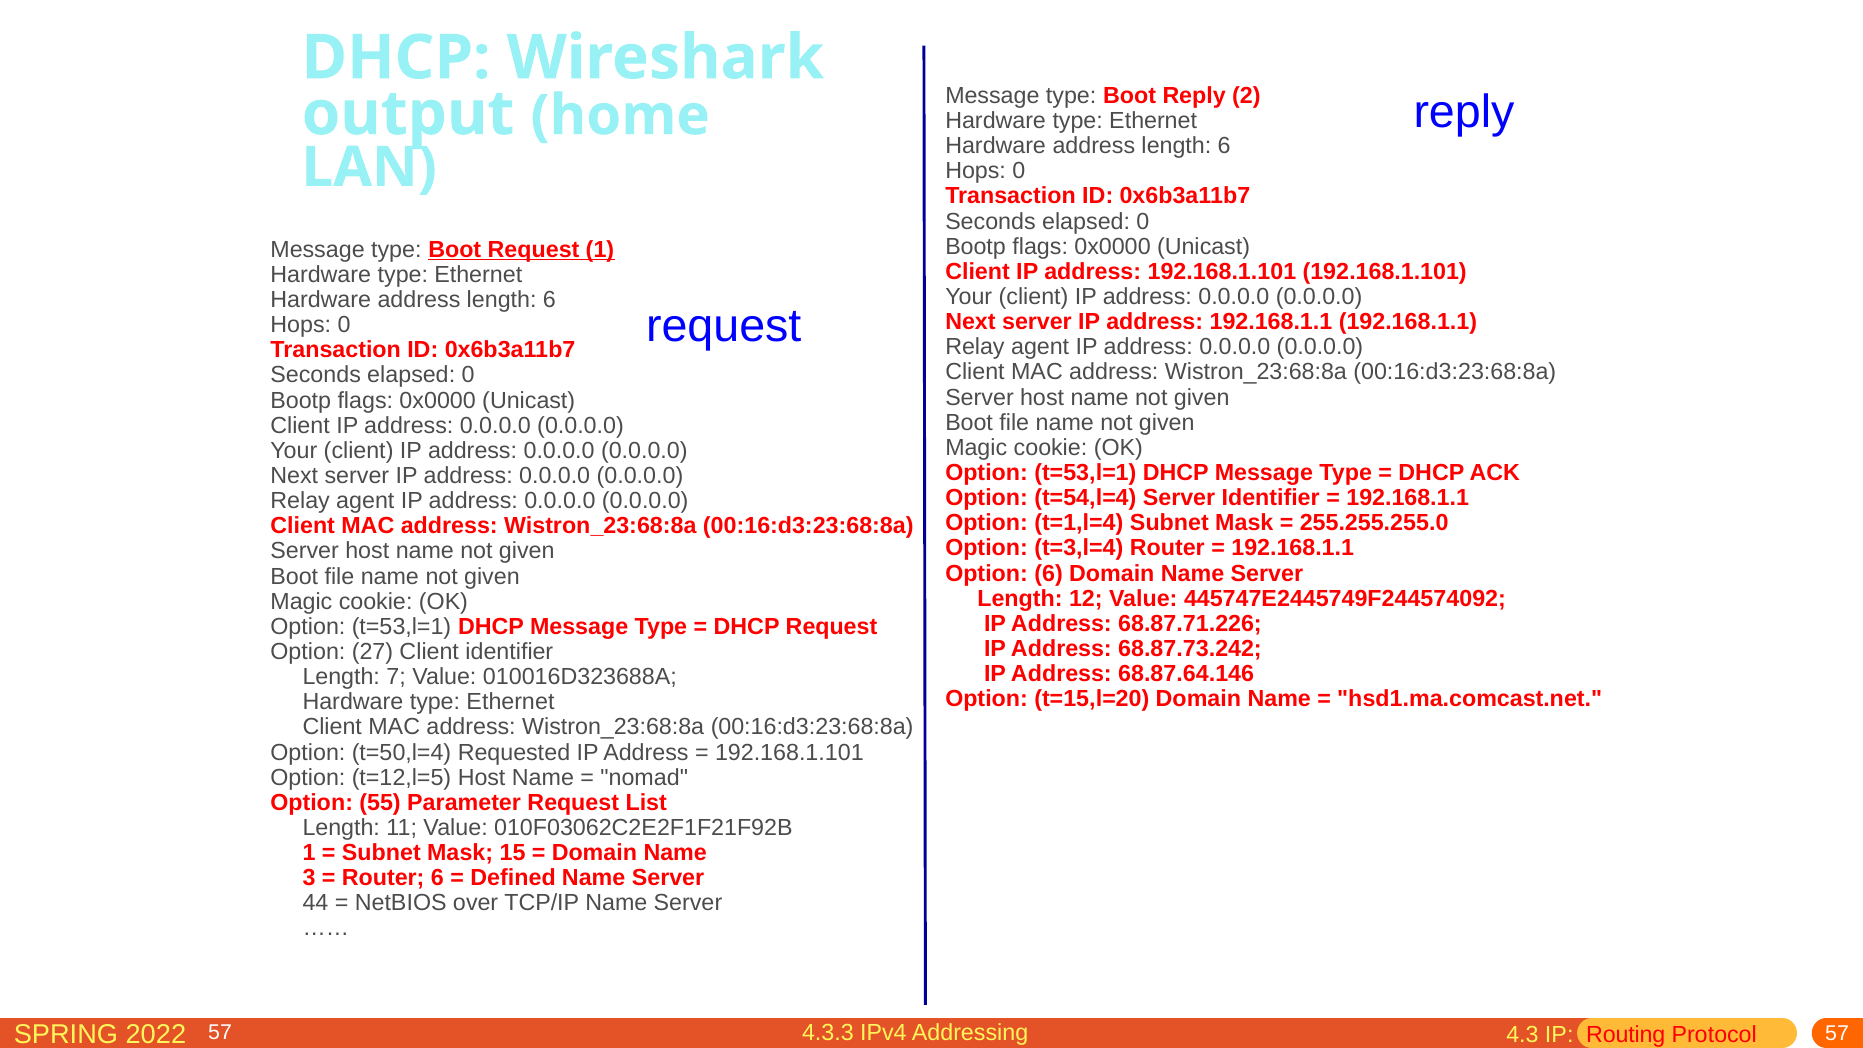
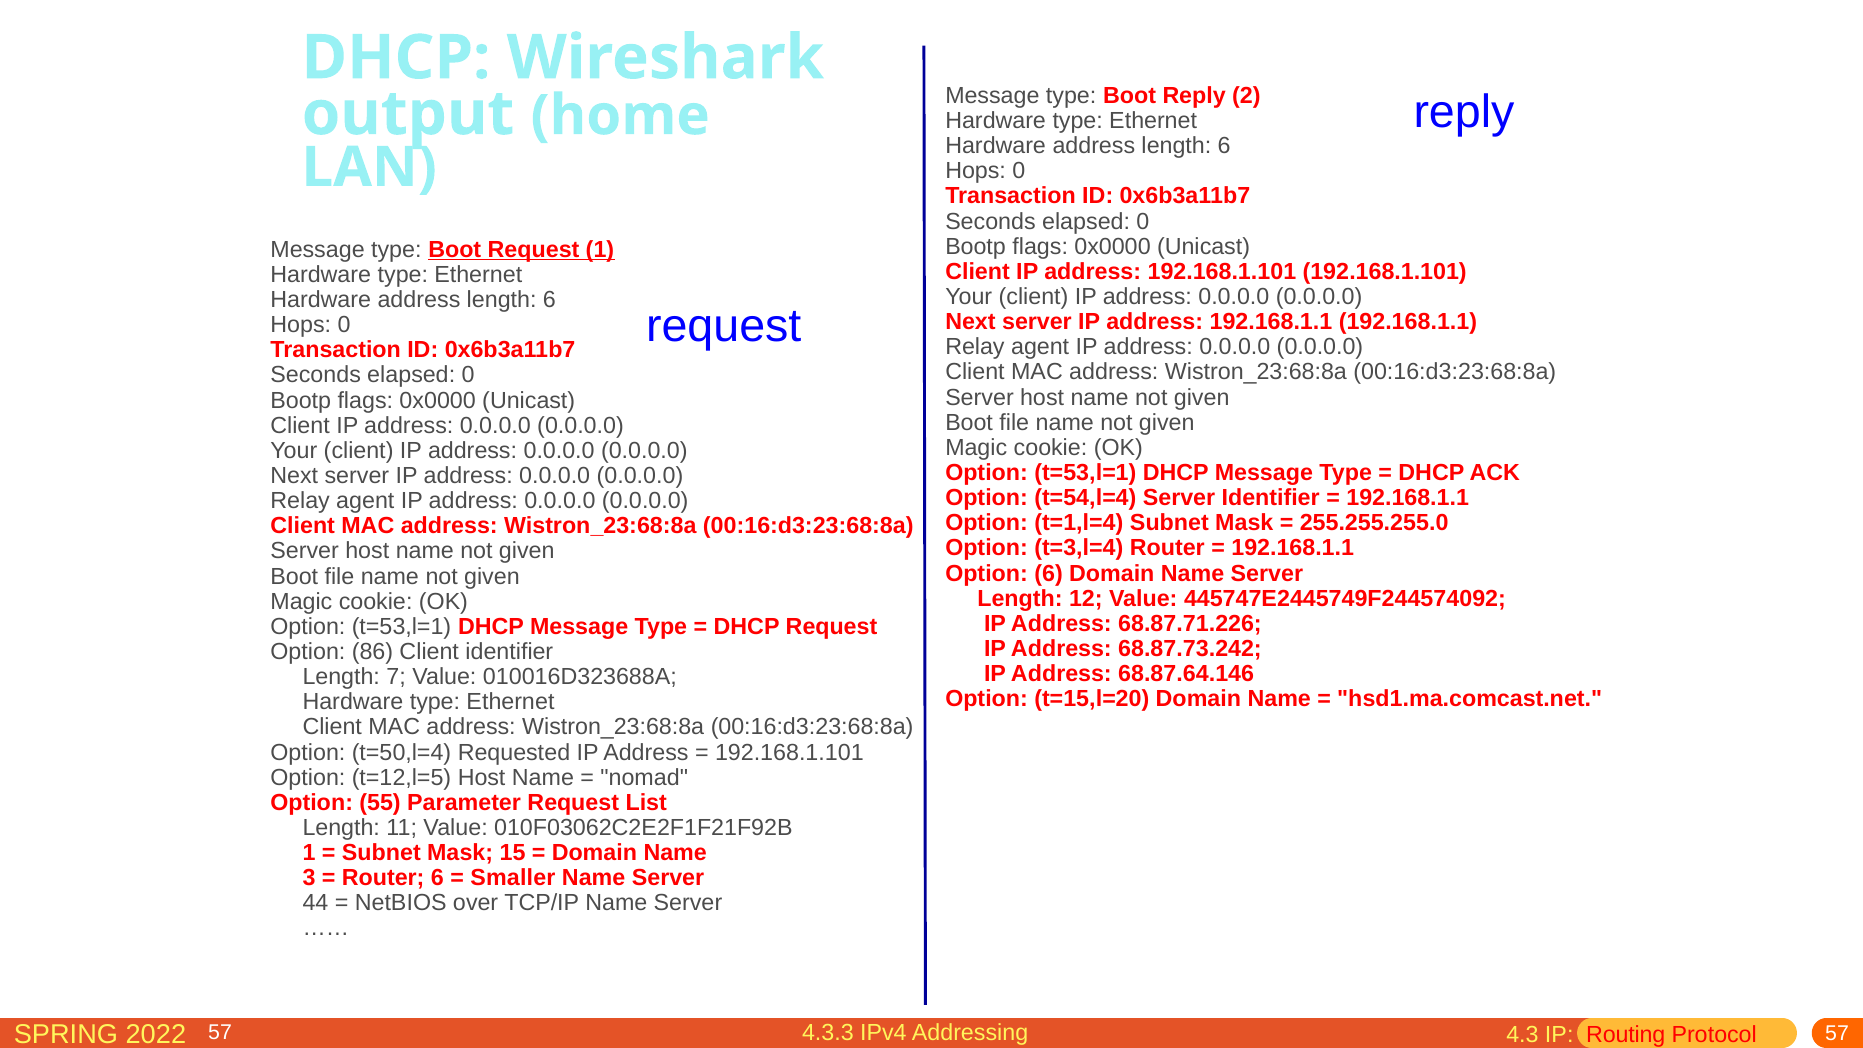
27: 27 -> 86
Defined: Defined -> Smaller
